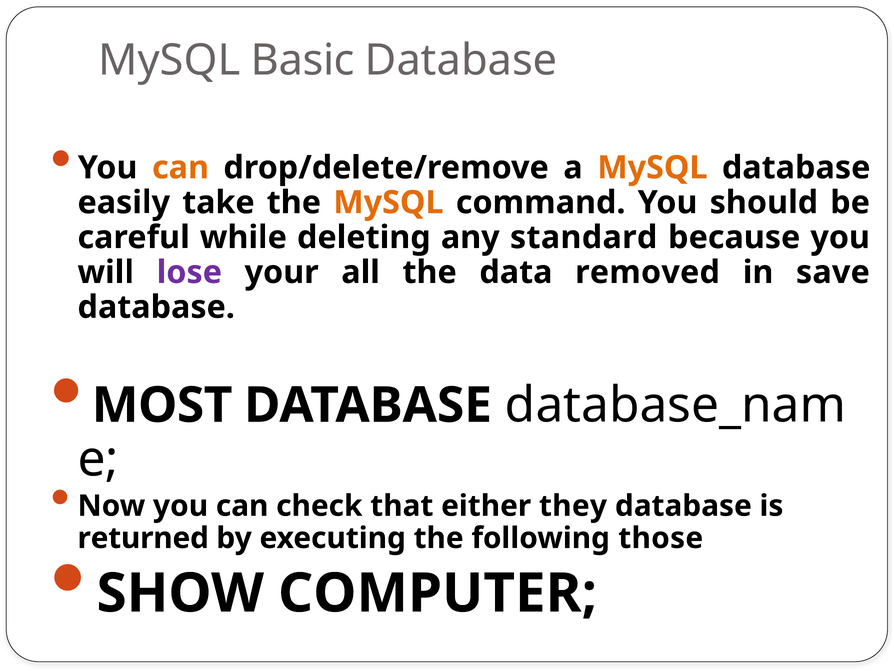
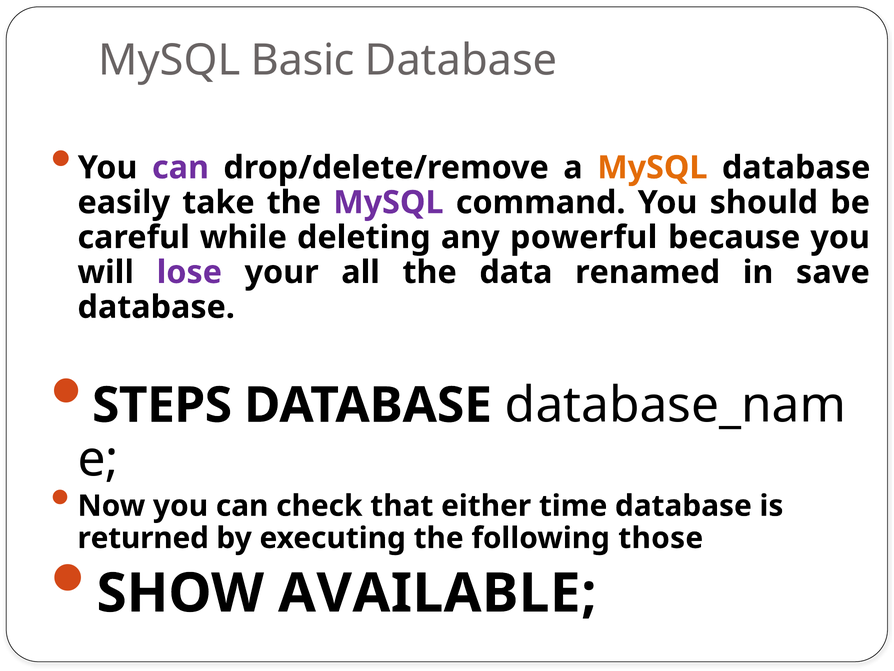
can at (181, 168) colour: orange -> purple
MySQL at (388, 202) colour: orange -> purple
standard: standard -> powerful
removed: removed -> renamed
MOST: MOST -> STEPS
they: they -> time
COMPUTER: COMPUTER -> AVAILABLE
